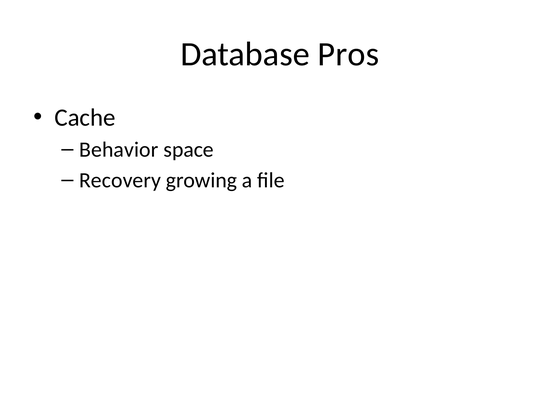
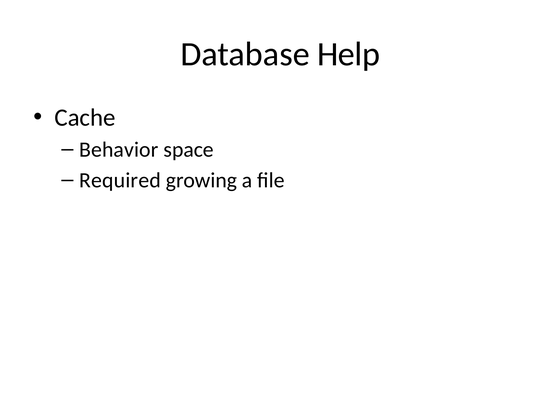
Pros: Pros -> Help
Recovery: Recovery -> Required
